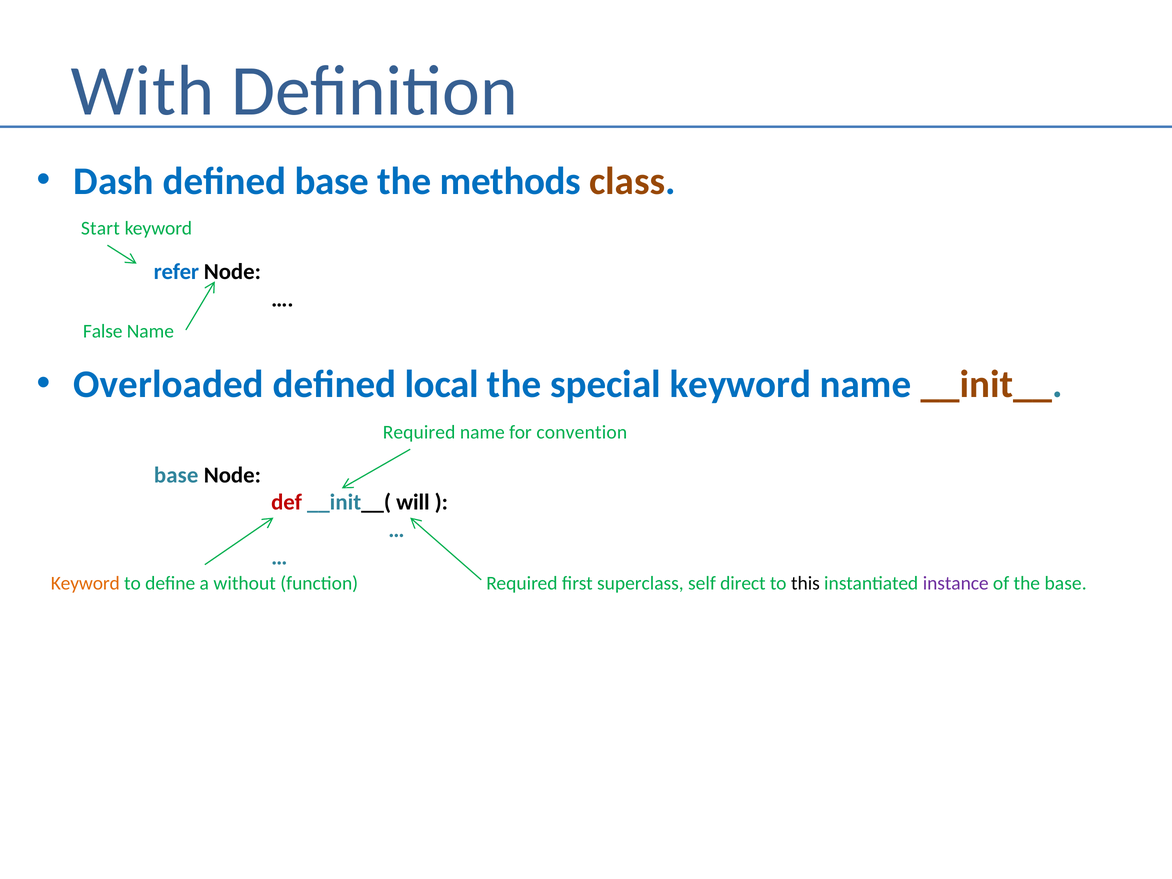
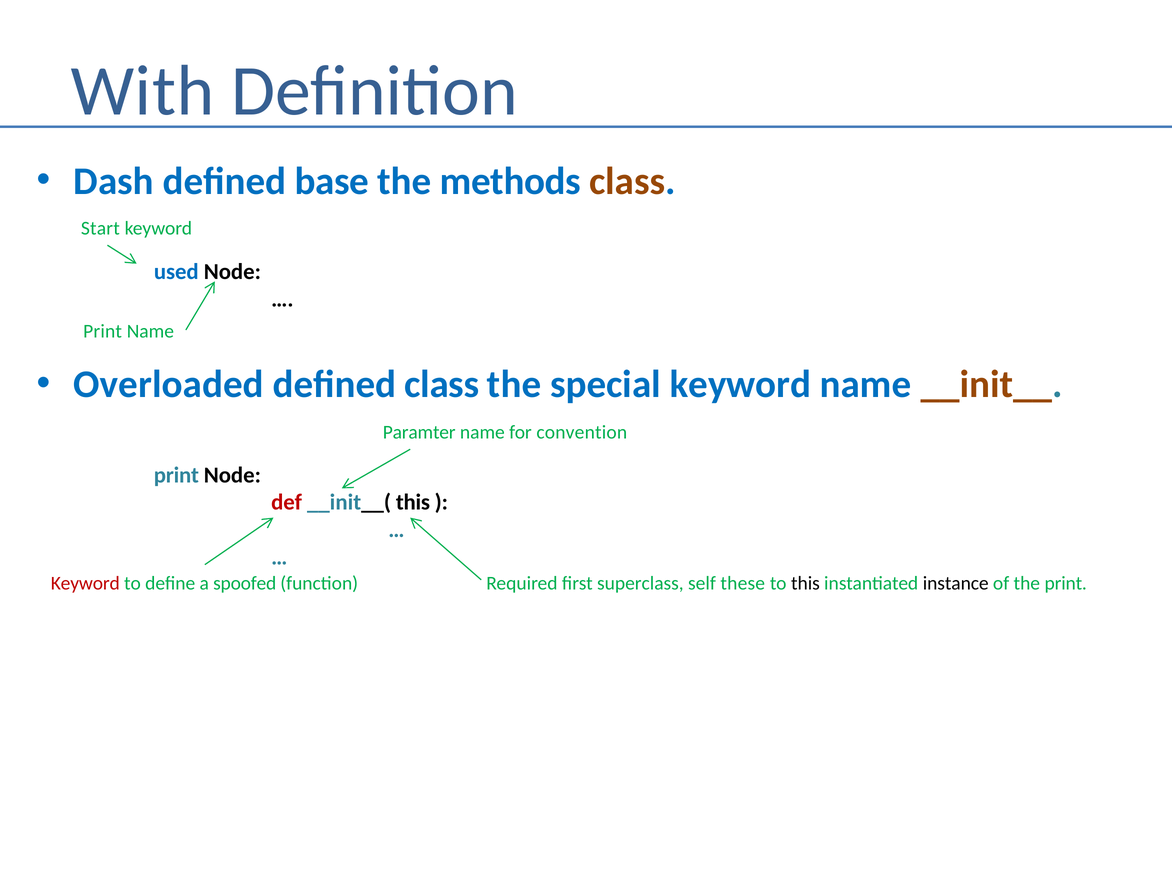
refer: refer -> used
False at (103, 331): False -> Print
defined local: local -> class
Required at (419, 433): Required -> Paramter
base at (176, 475): base -> print
__init__( will: will -> this
Keyword at (85, 583) colour: orange -> red
without: without -> spoofed
direct: direct -> these
instance colour: purple -> black
the base: base -> print
